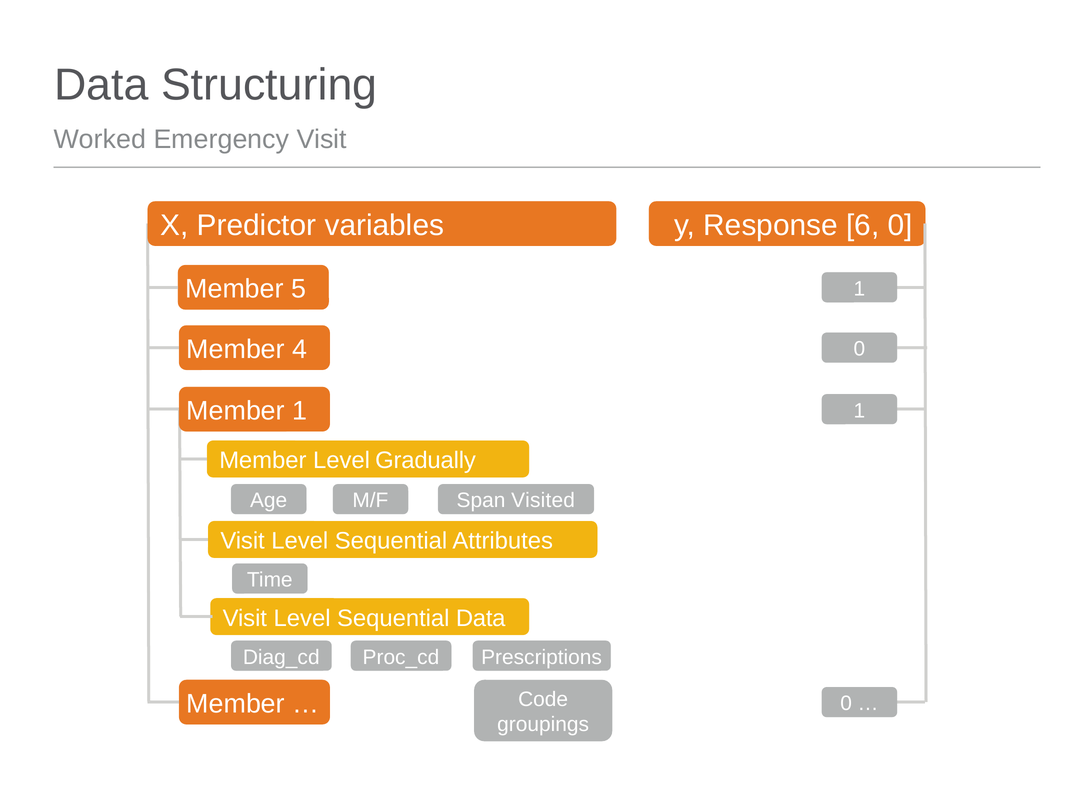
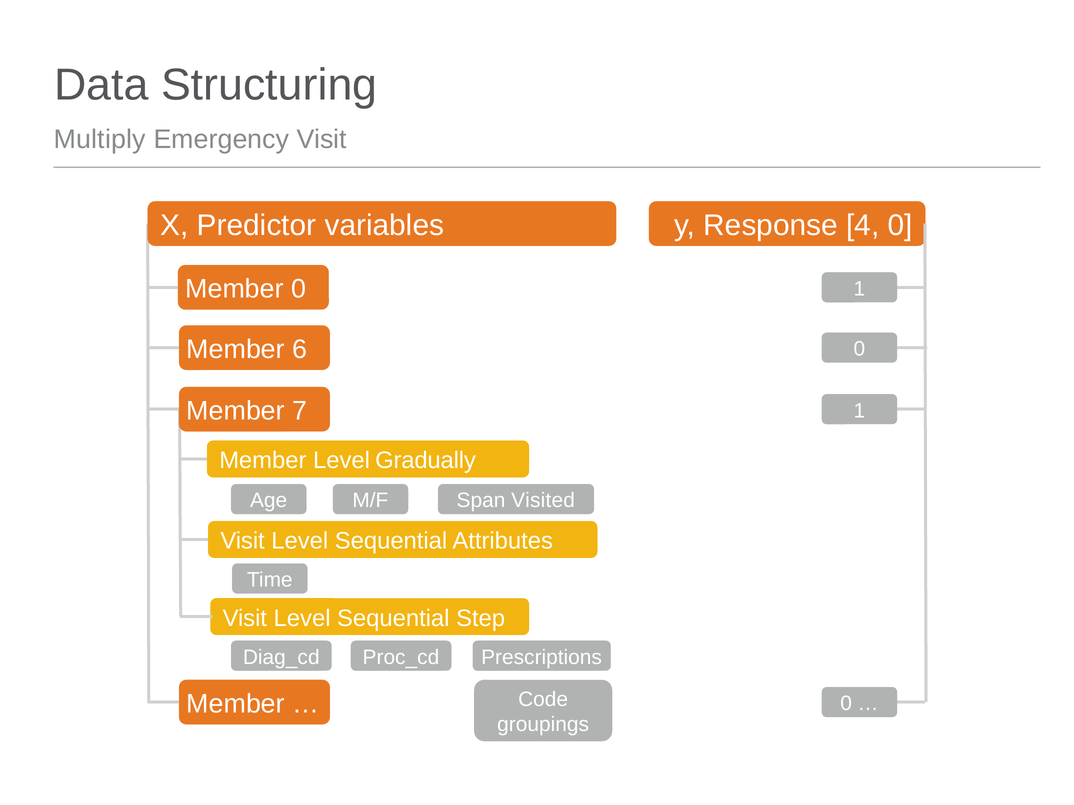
Worked: Worked -> Multiply
6: 6 -> 4
Member 5: 5 -> 0
4: 4 -> 6
Member 1: 1 -> 7
Sequential Data: Data -> Step
